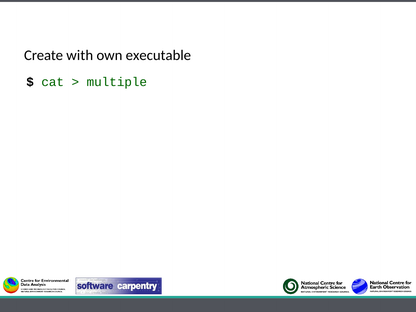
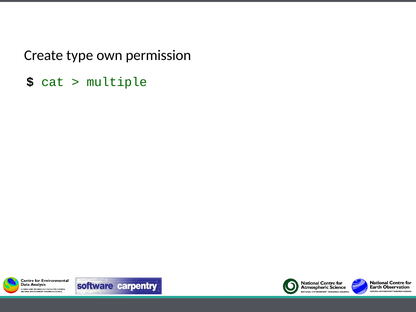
with: with -> type
executable: executable -> permission
